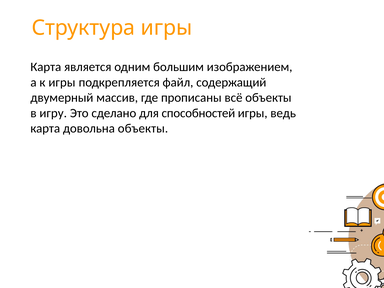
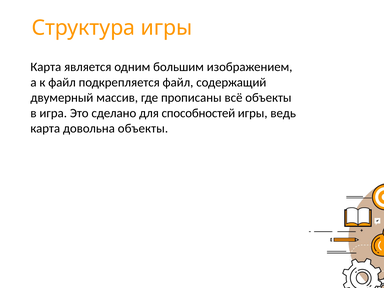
к игры: игры -> файл
игру: игру -> игра
